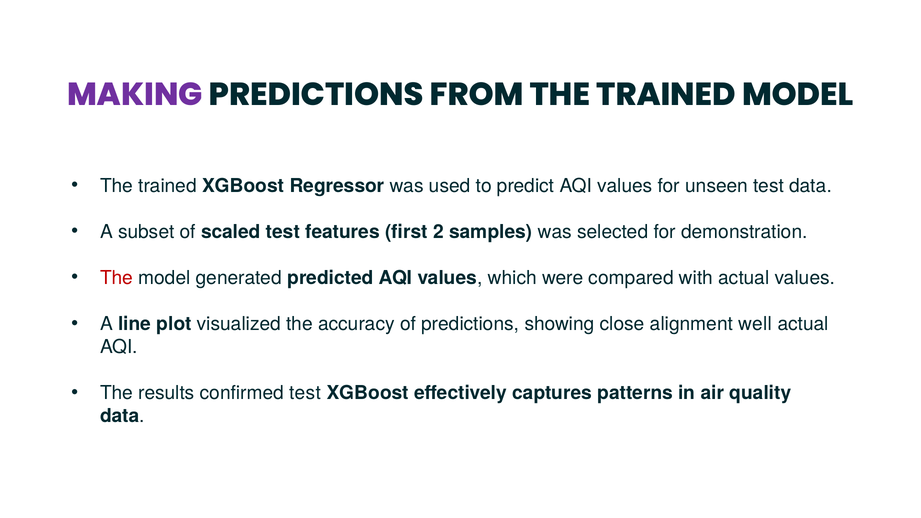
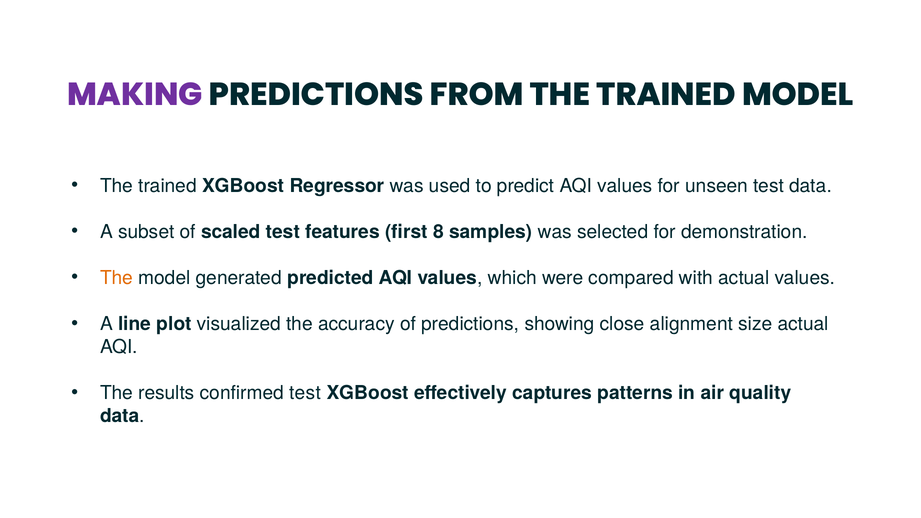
2: 2 -> 8
The at (117, 278) colour: red -> orange
well: well -> size
